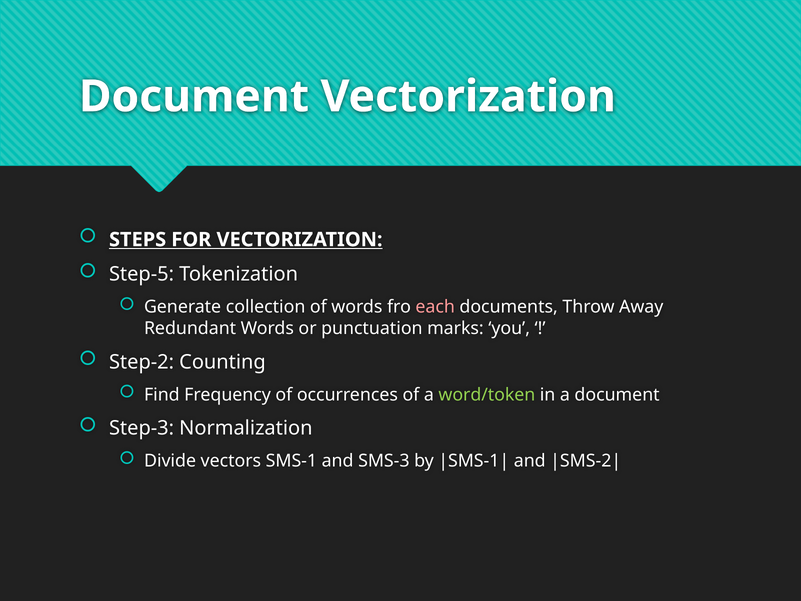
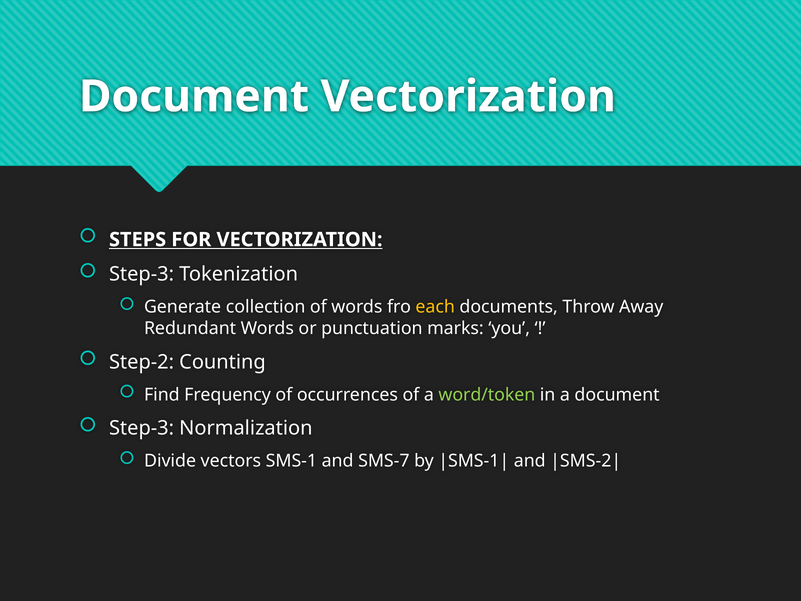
Step-5 at (142, 274): Step-5 -> Step-3
each colour: pink -> yellow
SMS-3: SMS-3 -> SMS-7
